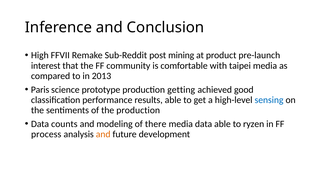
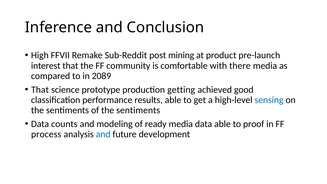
taipei: taipei -> there
2013: 2013 -> 2089
Paris at (40, 90): Paris -> That
of the production: production -> sentiments
there: there -> ready
ryzen: ryzen -> proof
and at (103, 134) colour: orange -> blue
